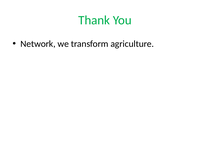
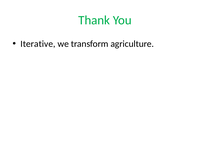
Network: Network -> Iterative
